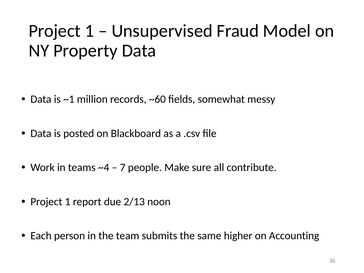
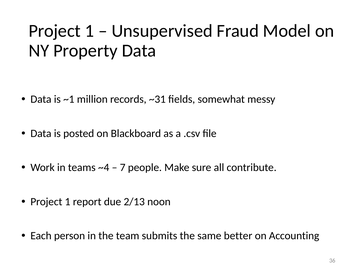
~60: ~60 -> ~31
higher: higher -> better
